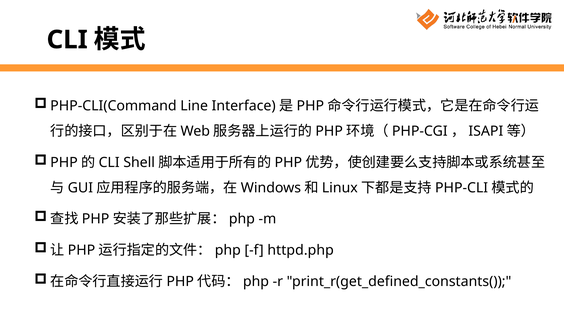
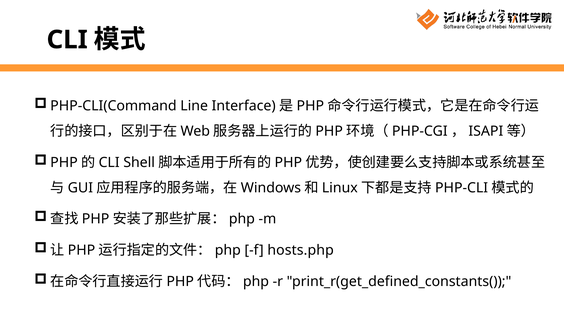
httpd.php: httpd.php -> hosts.php
